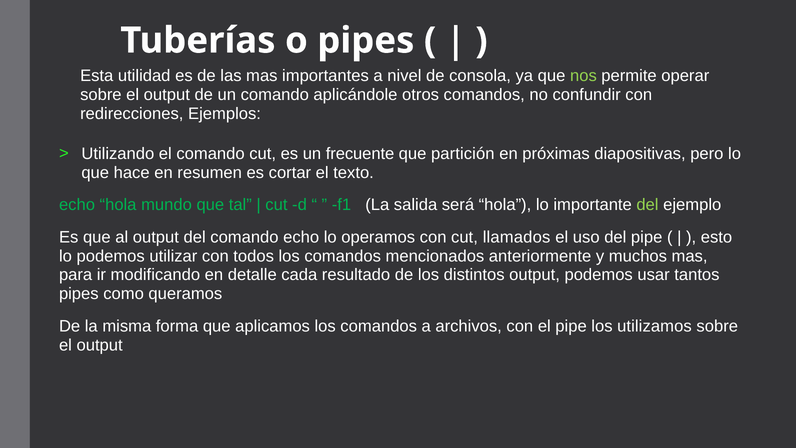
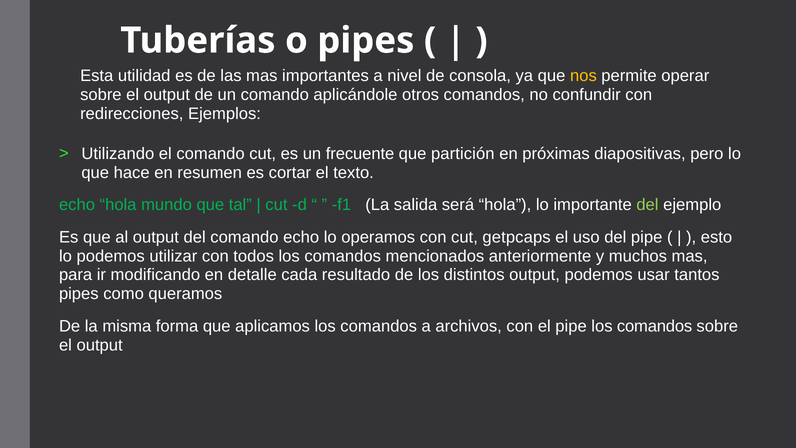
nos colour: light green -> yellow
llamados: llamados -> getpcaps
pipe los utilizamos: utilizamos -> comandos
